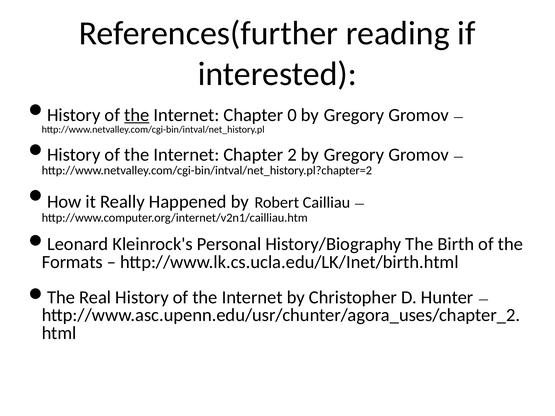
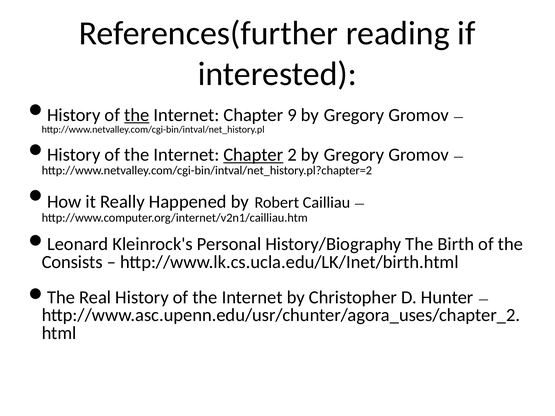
0: 0 -> 9
Chapter at (253, 155) underline: none -> present
Formats: Formats -> Consists
